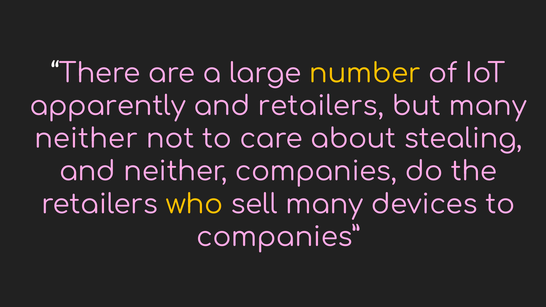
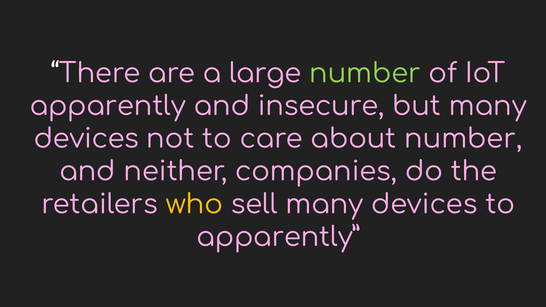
number at (365, 73) colour: yellow -> light green
and retailers: retailers -> insecure
neither at (86, 139): neither -> devices
about stealing: stealing -> number
companies at (278, 237): companies -> apparently
